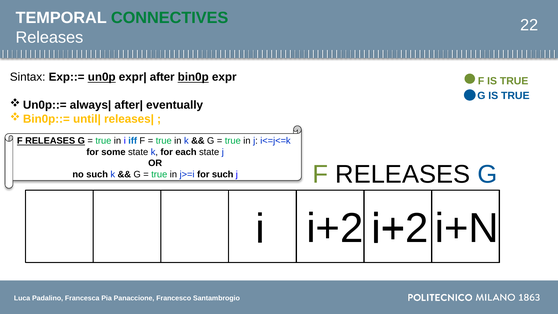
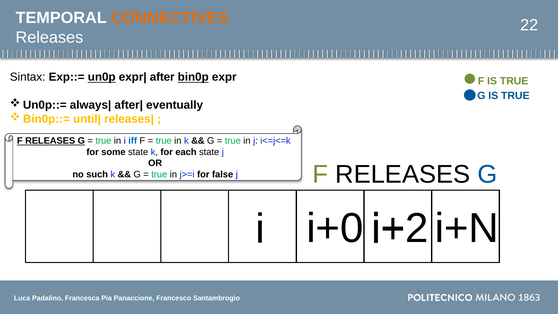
CONNECTIVES colour: green -> orange
for such: such -> false
i+2: i+2 -> i+0
